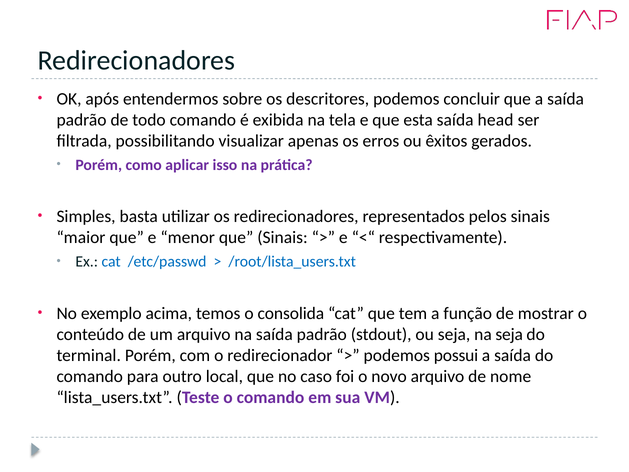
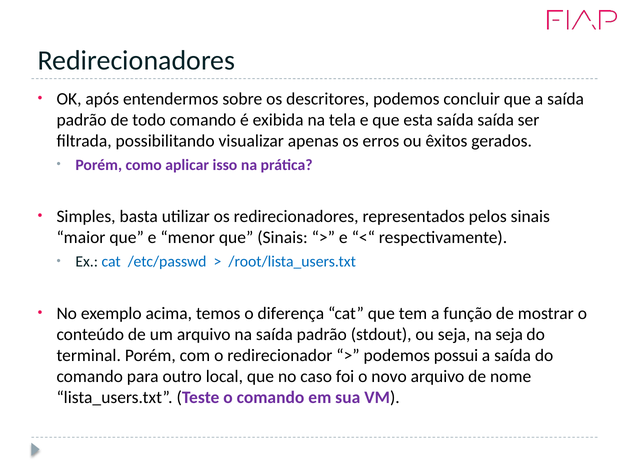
saída head: head -> saída
consolida: consolida -> diferença
